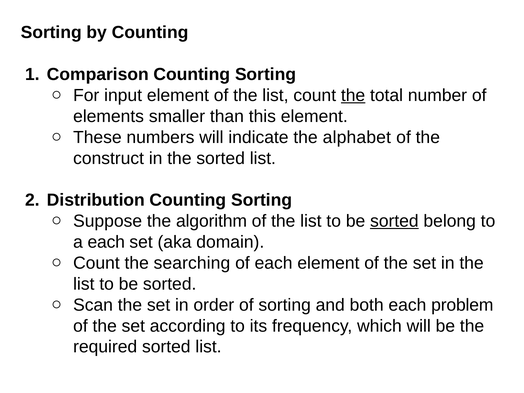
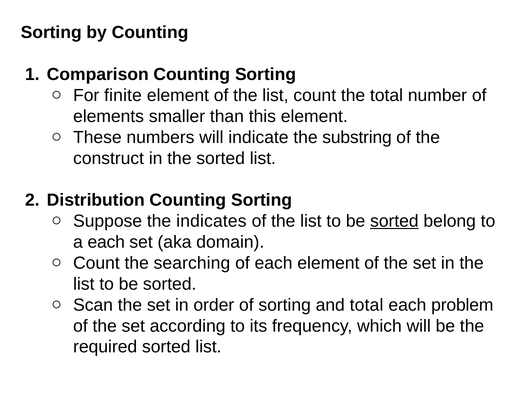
input: input -> finite
the at (353, 95) underline: present -> none
alphabet: alphabet -> substring
algorithm: algorithm -> indicates
and both: both -> total
